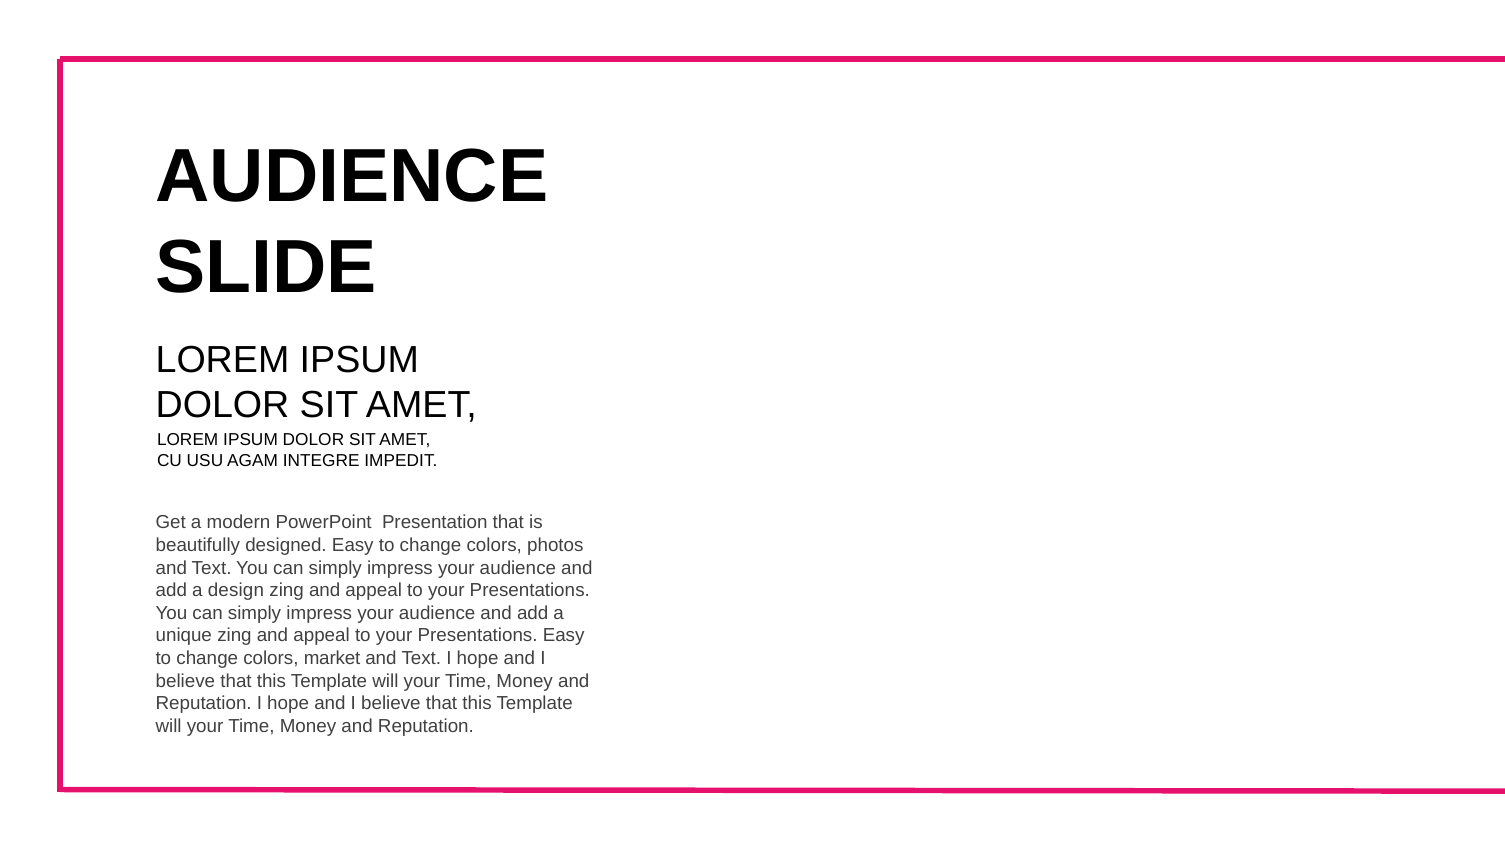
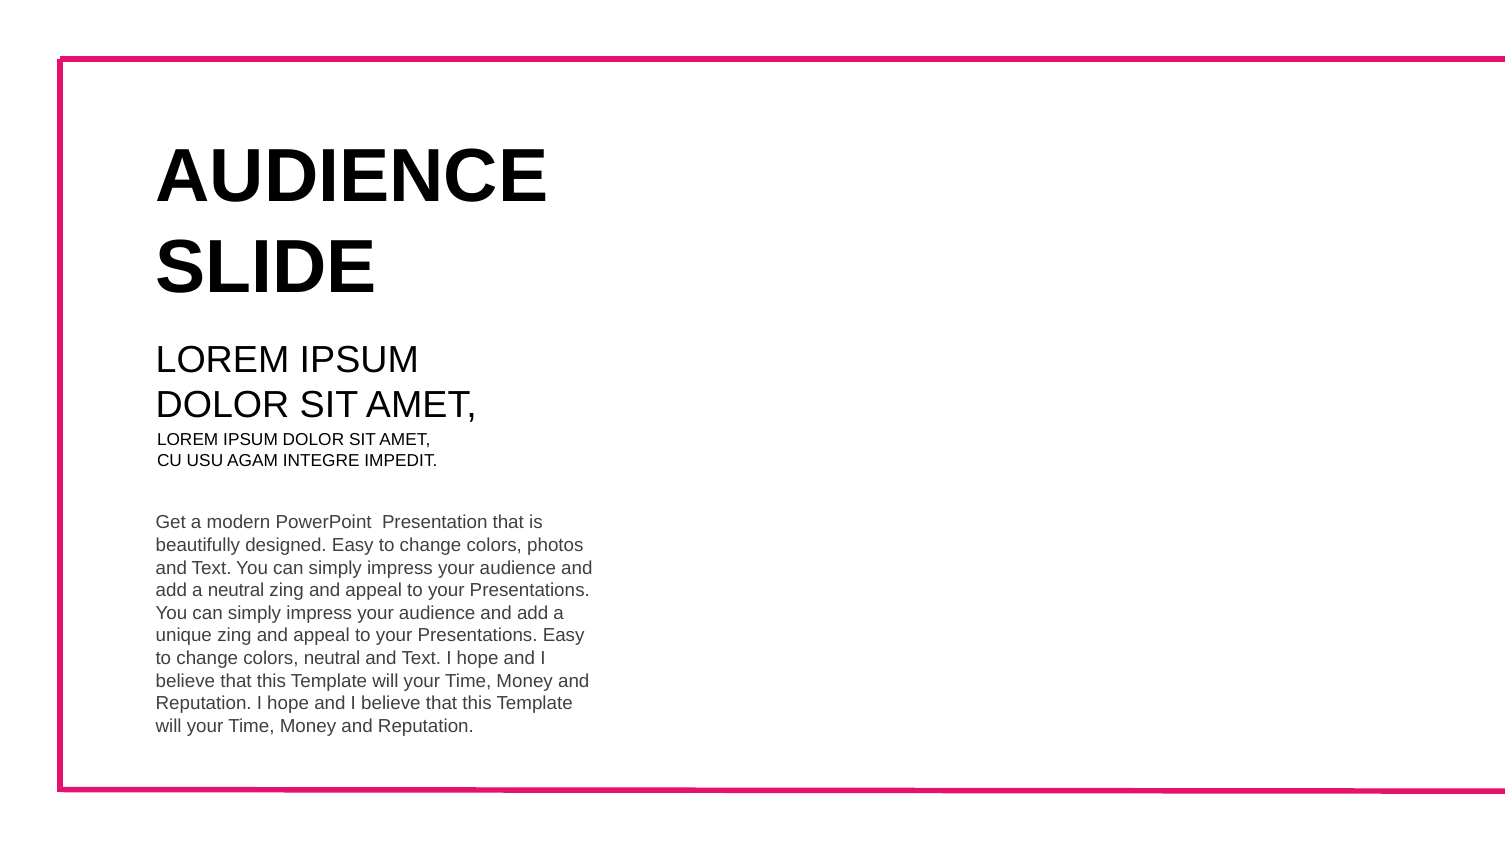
a design: design -> neutral
colors market: market -> neutral
